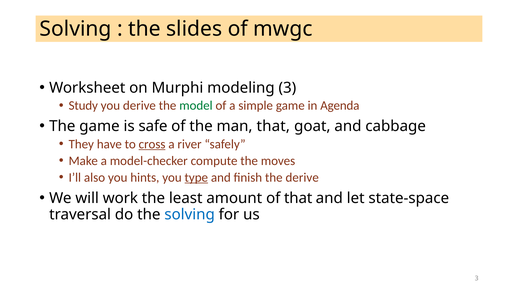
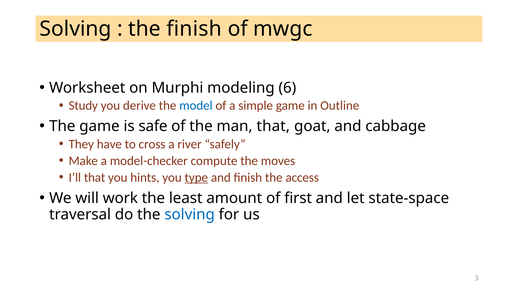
the slides: slides -> finish
modeling 3: 3 -> 6
model colour: green -> blue
Agenda: Agenda -> Outline
cross underline: present -> none
I’ll also: also -> that
the derive: derive -> access
of that: that -> first
